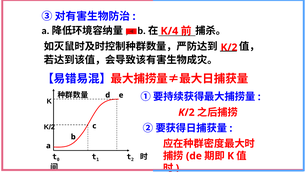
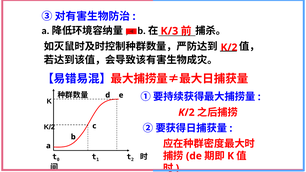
K/4: K/4 -> K/3
